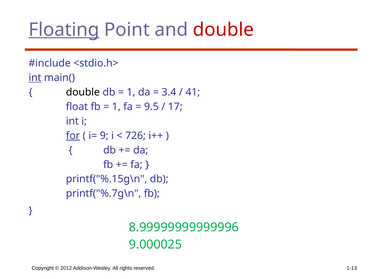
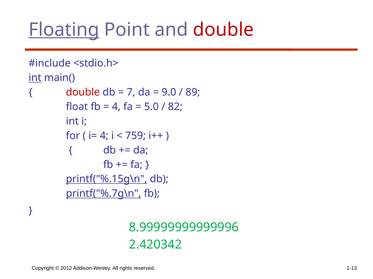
double at (83, 93) colour: black -> red
1 at (131, 93): 1 -> 7
3.4: 3.4 -> 9.0
41: 41 -> 89
1 at (116, 107): 1 -> 4
9.5: 9.5 -> 5.0
17: 17 -> 82
for underline: present -> none
i= 9: 9 -> 4
726: 726 -> 759
printf("%.15g\n underline: none -> present
printf("%.7g\n underline: none -> present
9.000025: 9.000025 -> 2.420342
